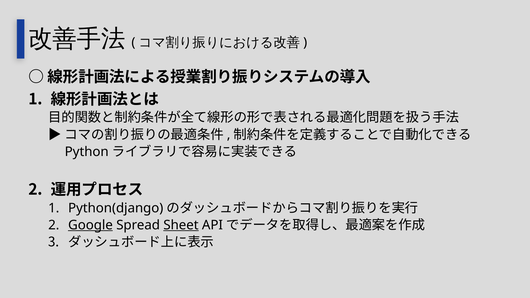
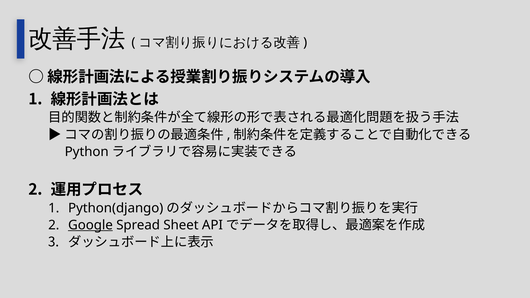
Sheet underline: present -> none
